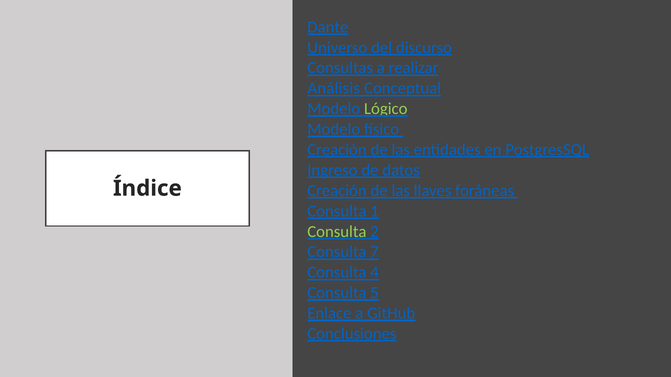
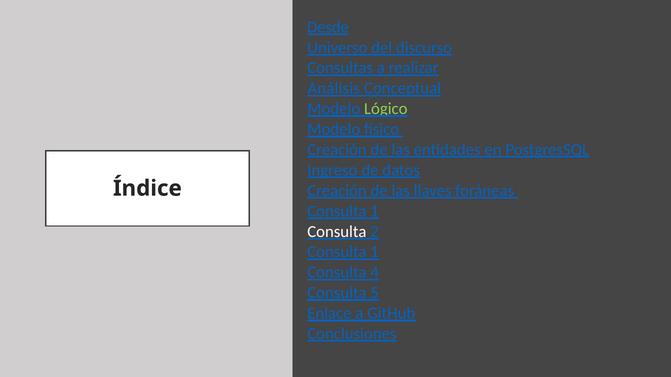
Dante: Dante -> Desde
Consulta at (337, 232) colour: light green -> white
7 at (374, 252): 7 -> 1
